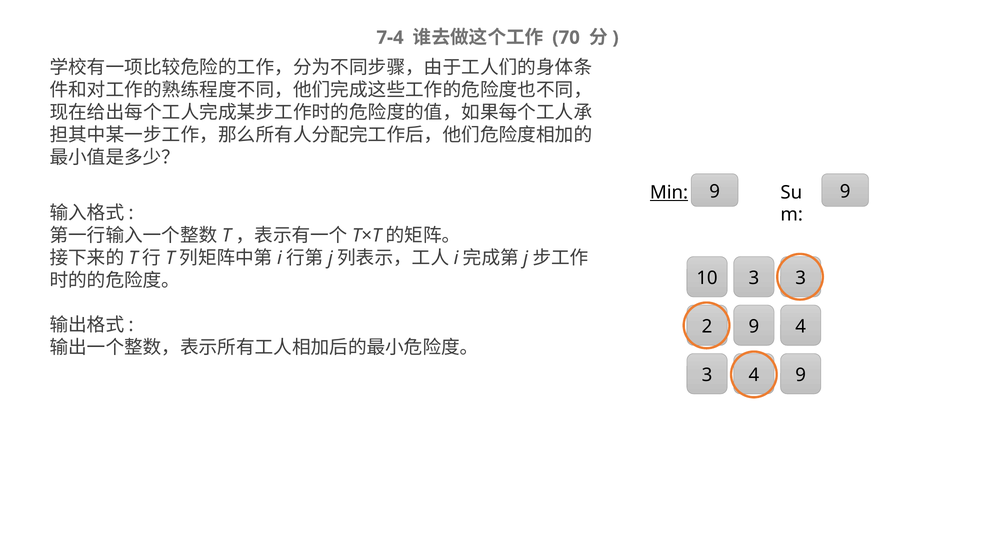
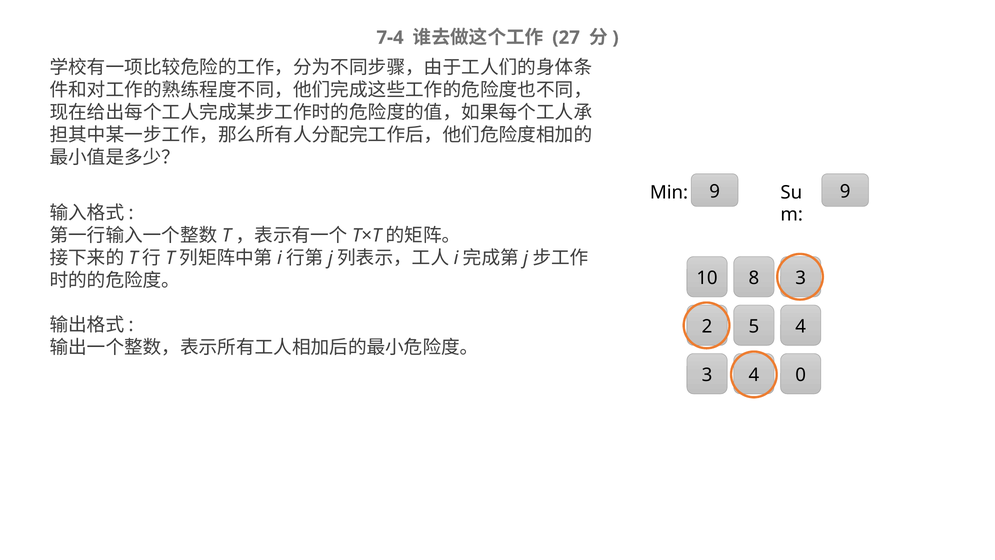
70: 70 -> 27
Min underline: present -> none
10 3: 3 -> 8
2 9: 9 -> 5
4 9: 9 -> 0
